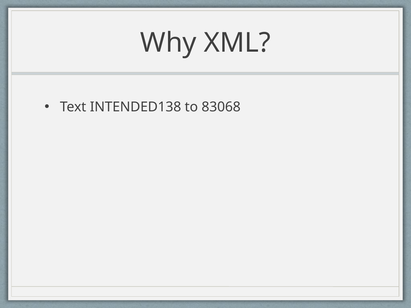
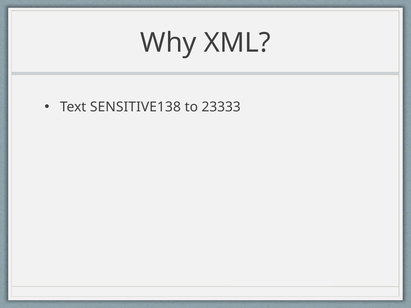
INTENDED138: INTENDED138 -> SENSITIVE138
83068: 83068 -> 23333
